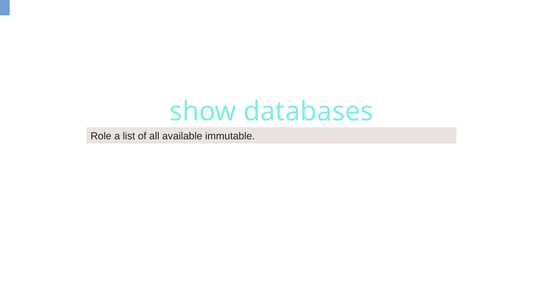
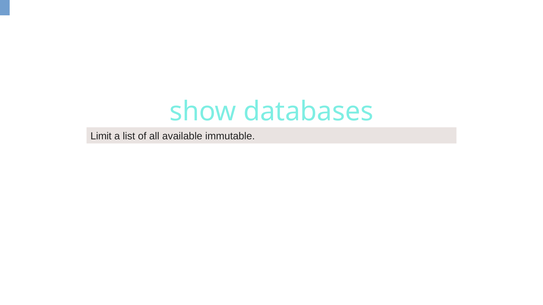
Role: Role -> Limit
